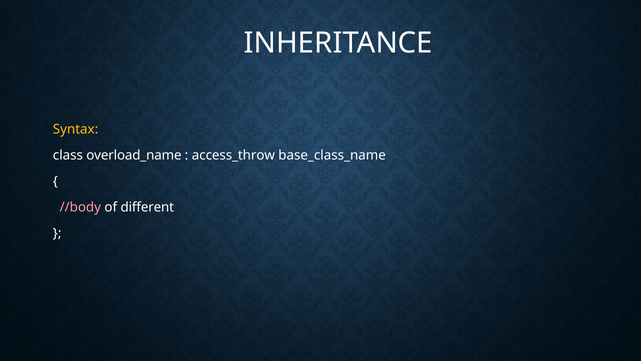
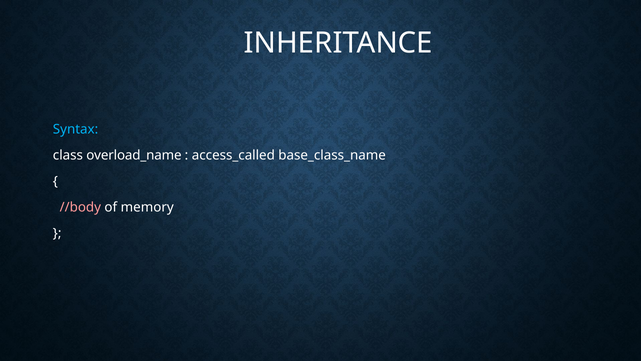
Syntax colour: yellow -> light blue
access_throw: access_throw -> access_called
different: different -> memory
